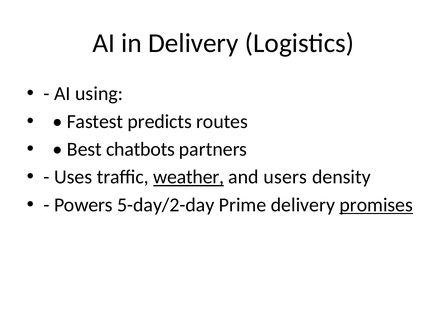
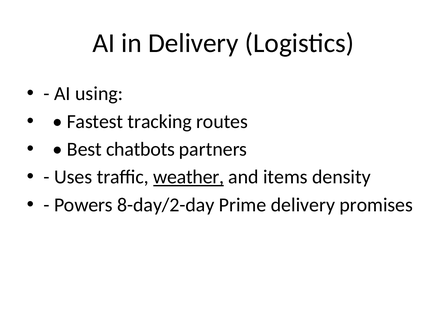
predicts: predicts -> tracking
users: users -> items
5-day/2-day: 5-day/2-day -> 8-day/2-day
promises underline: present -> none
